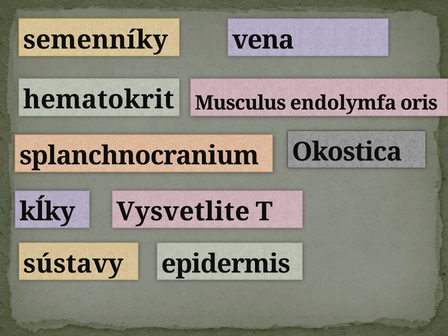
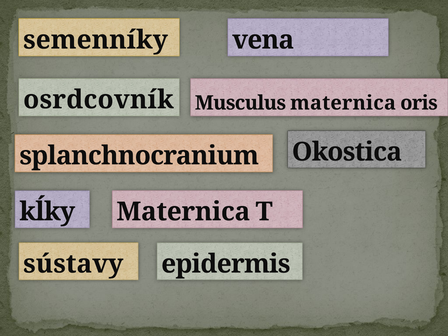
hematokrit: hematokrit -> osrdcovník
Musculus endolymfa: endolymfa -> maternica
kĺky Vysvetlite: Vysvetlite -> Maternica
